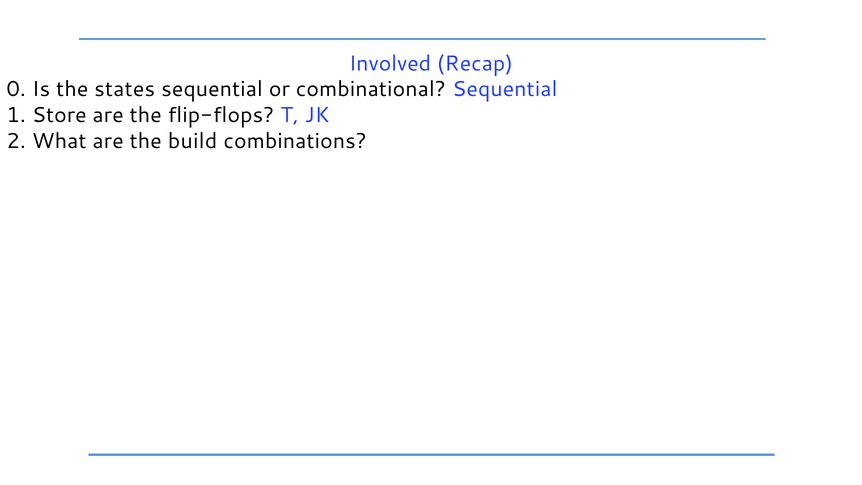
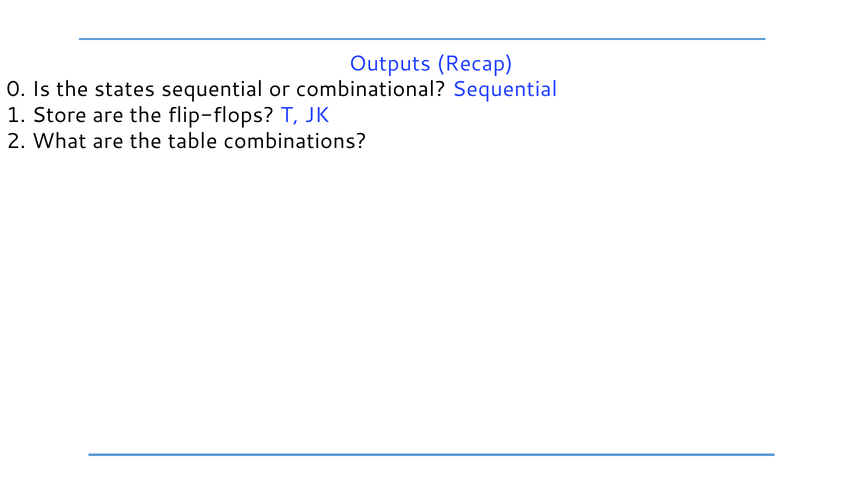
Involved: Involved -> Outputs
build: build -> table
